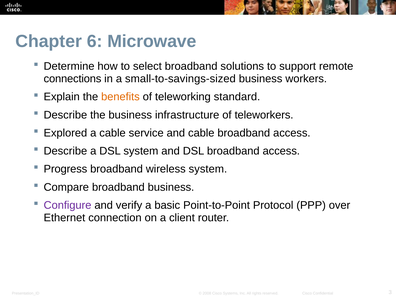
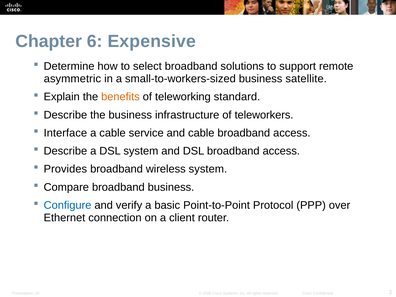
Microwave: Microwave -> Expensive
connections: connections -> asymmetric
small-to-savings-sized: small-to-savings-sized -> small-to-workers-sized
workers: workers -> satellite
Explored: Explored -> Interface
Progress: Progress -> Provides
Configure colour: purple -> blue
